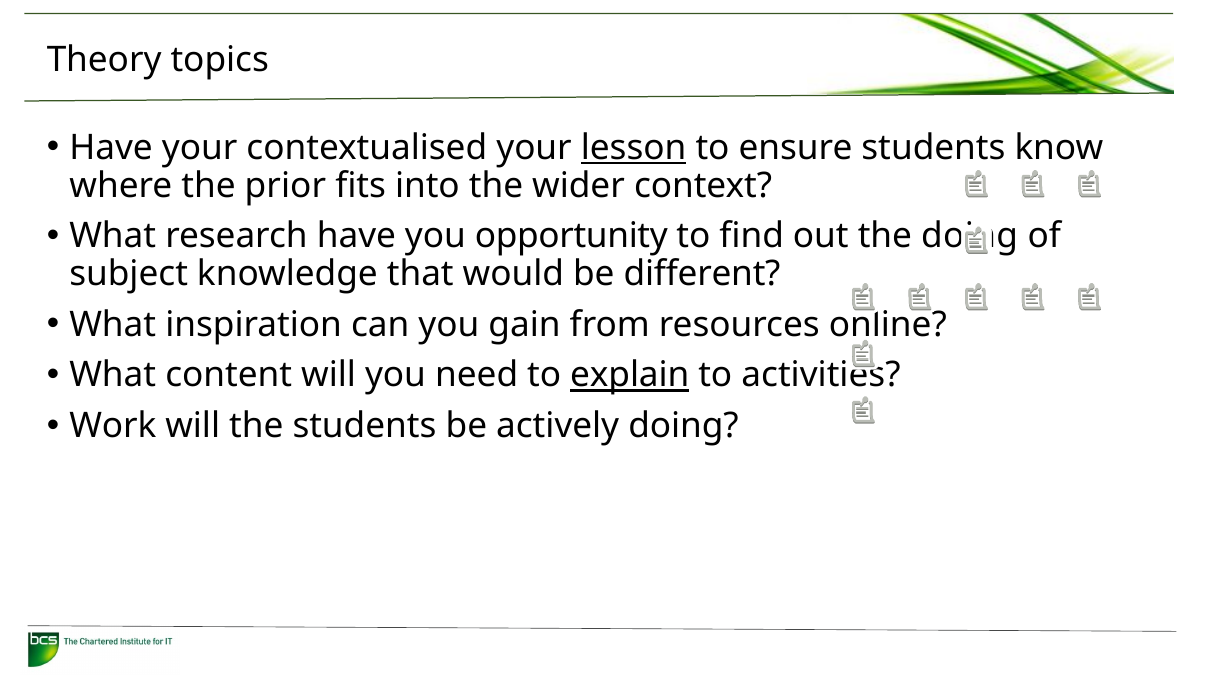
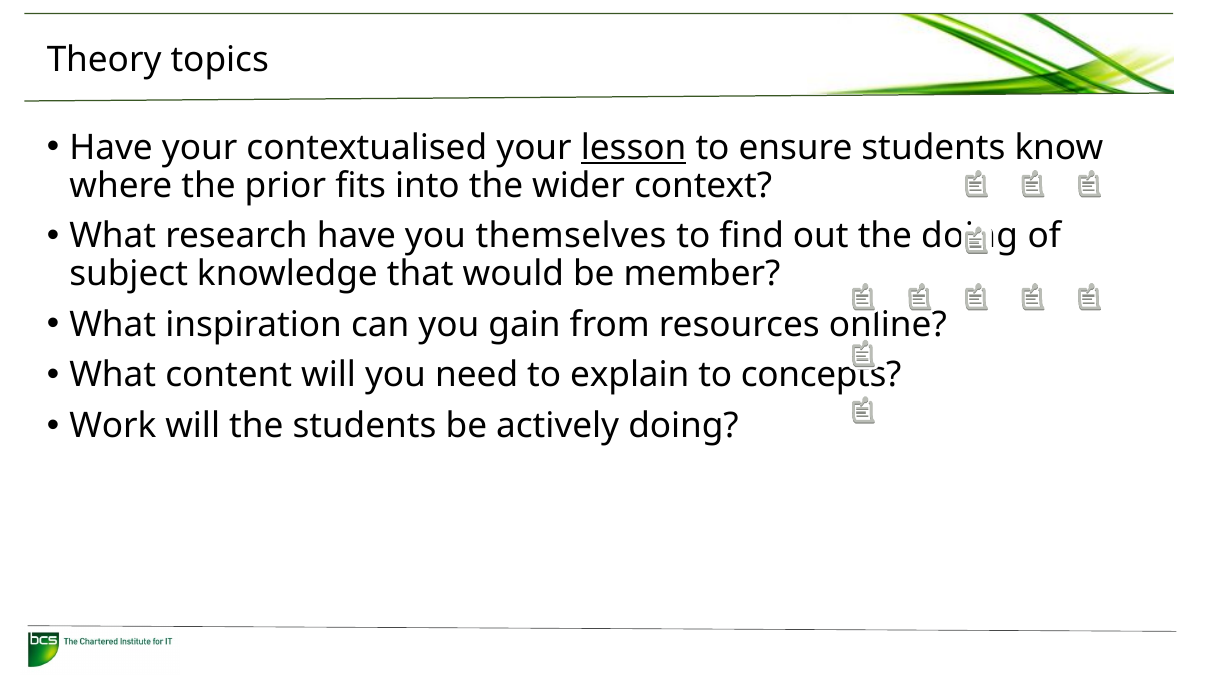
opportunity: opportunity -> themselves
different: different -> member
explain underline: present -> none
activities: activities -> concepts
